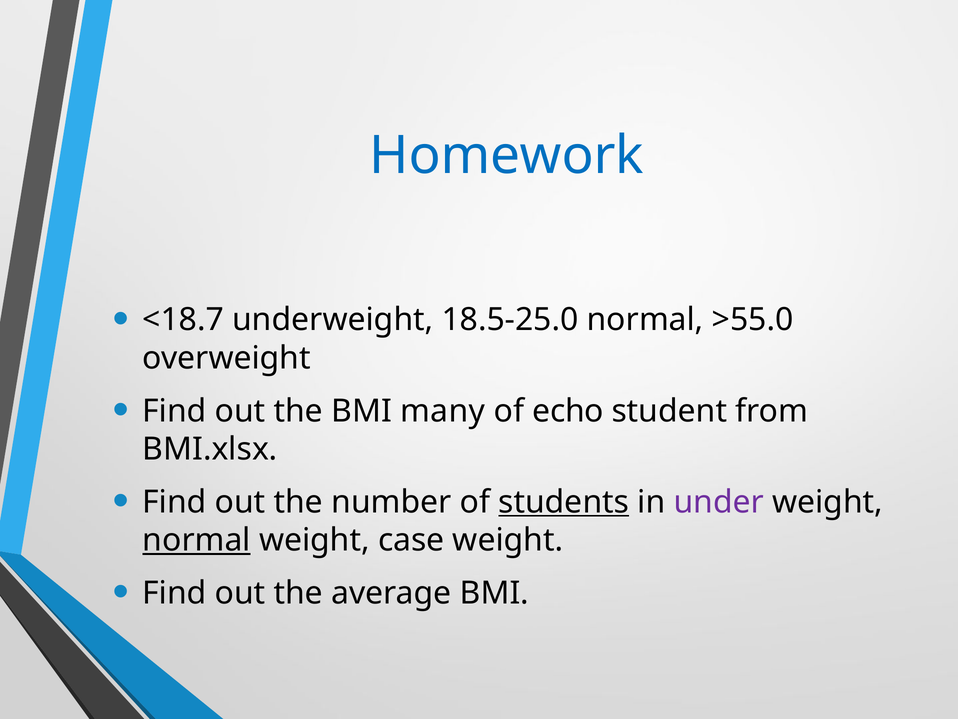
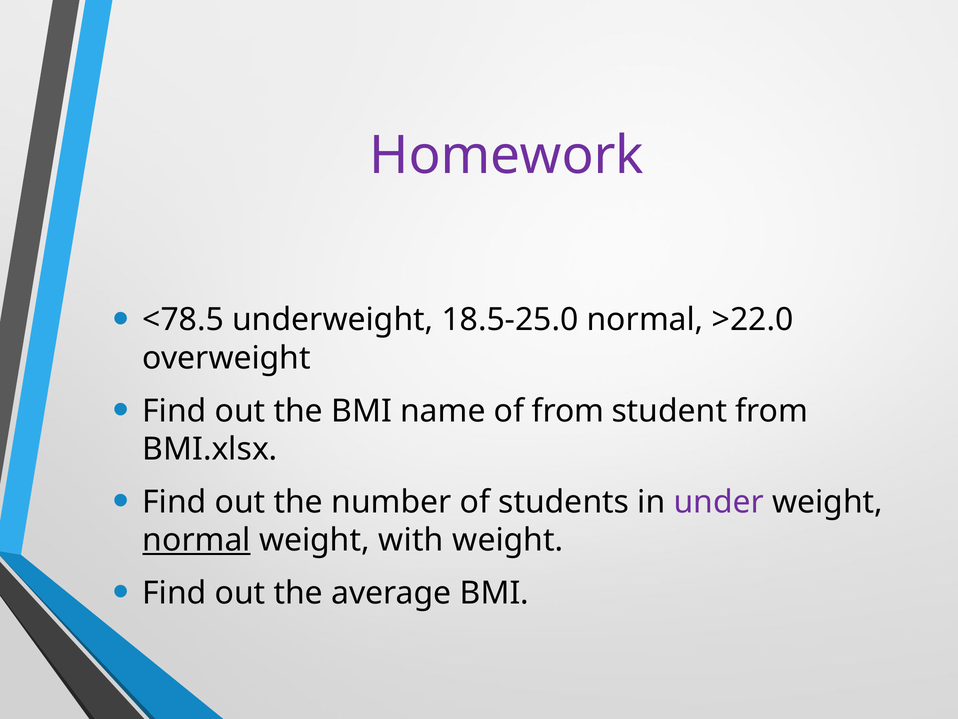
Homework colour: blue -> purple
<18.7: <18.7 -> <78.5
>55.0: >55.0 -> >22.0
many: many -> name
of echo: echo -> from
students underline: present -> none
case: case -> with
